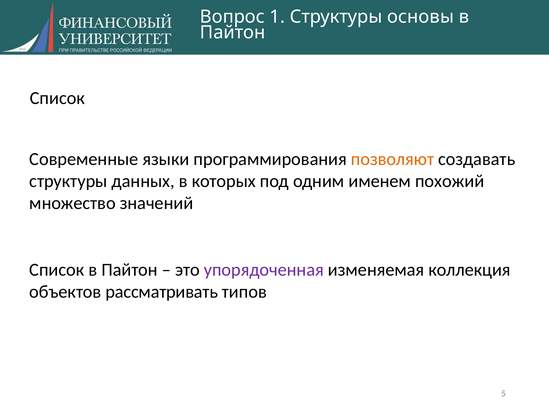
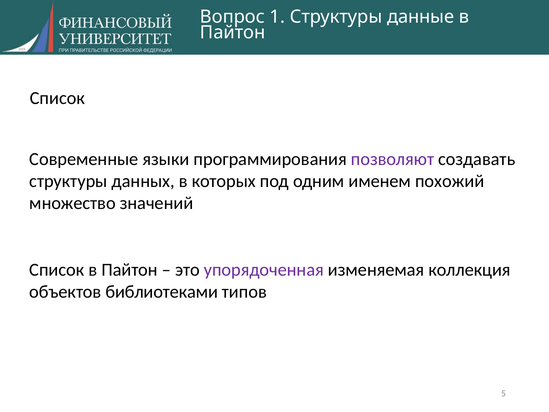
основы: основы -> данные
позволяют colour: orange -> purple
рассматривать: рассматривать -> библиотеками
